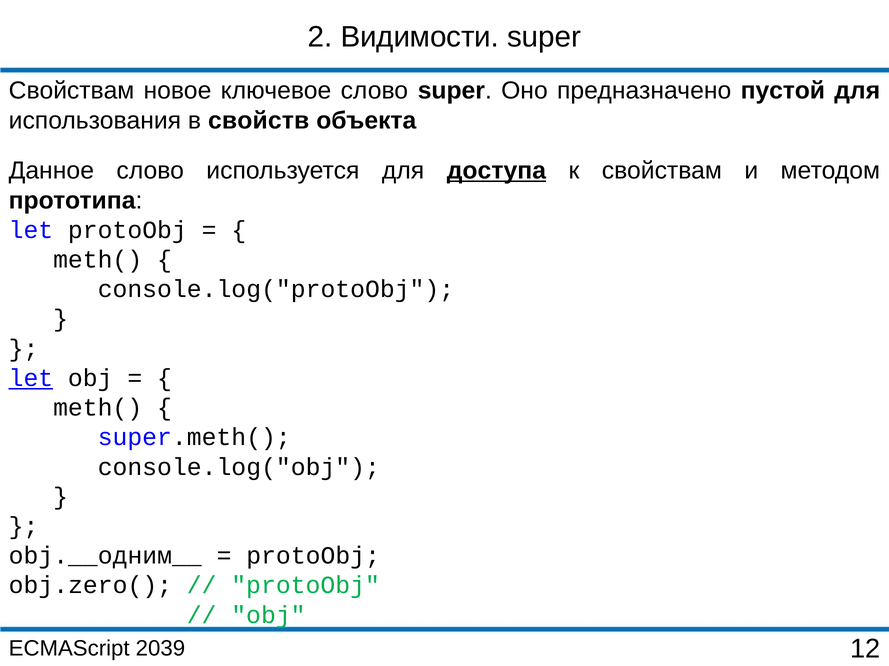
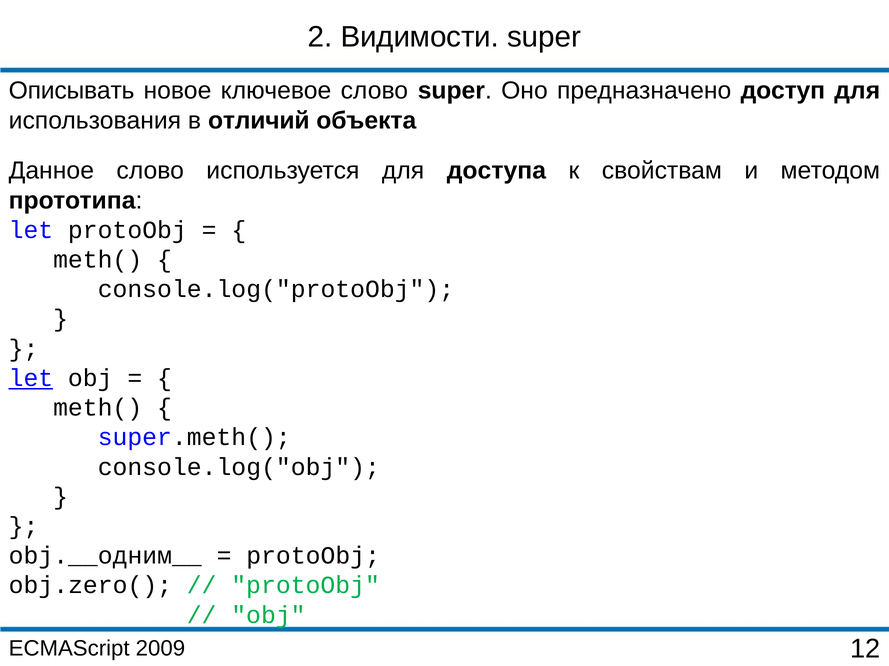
Свойствам at (72, 91): Свойствам -> Описывать
пустой: пустой -> доступ
свойств: свойств -> отличий
доступа underline: present -> none
2039: 2039 -> 2009
